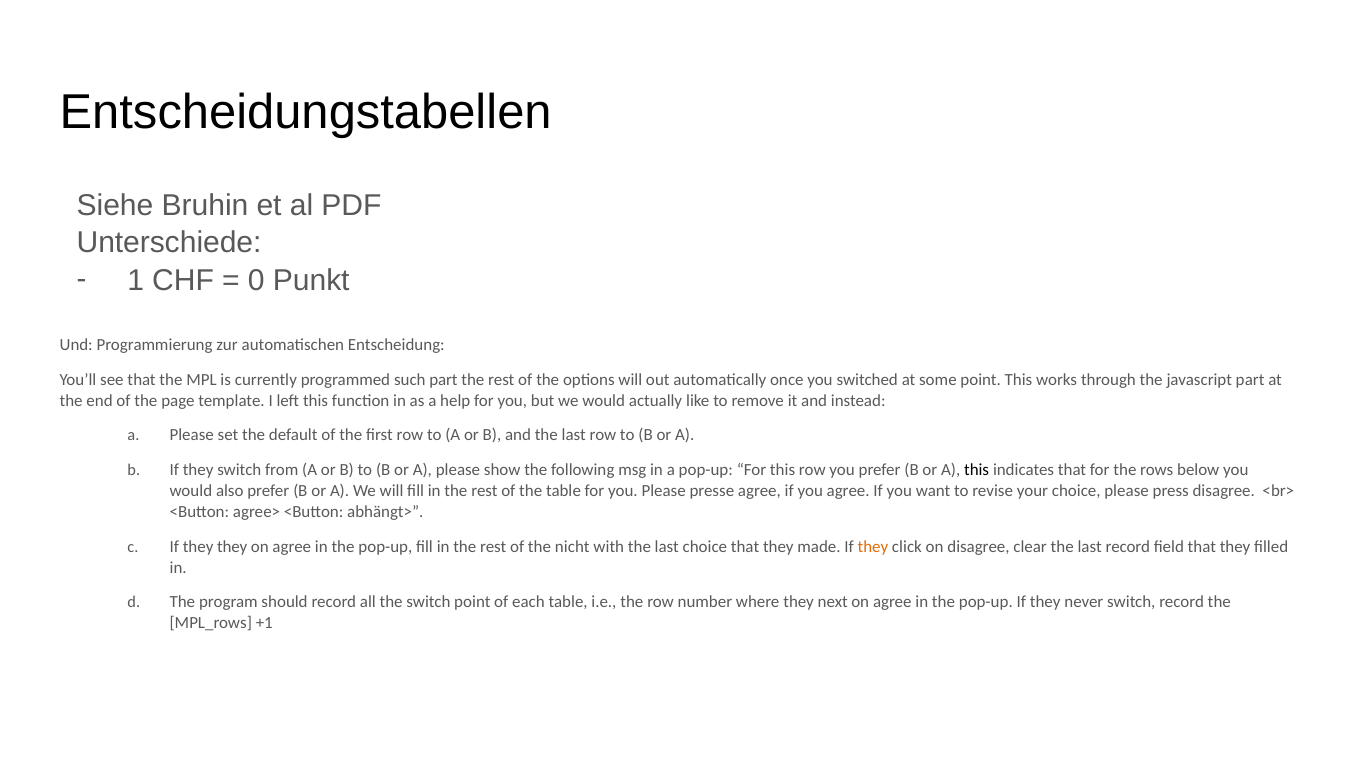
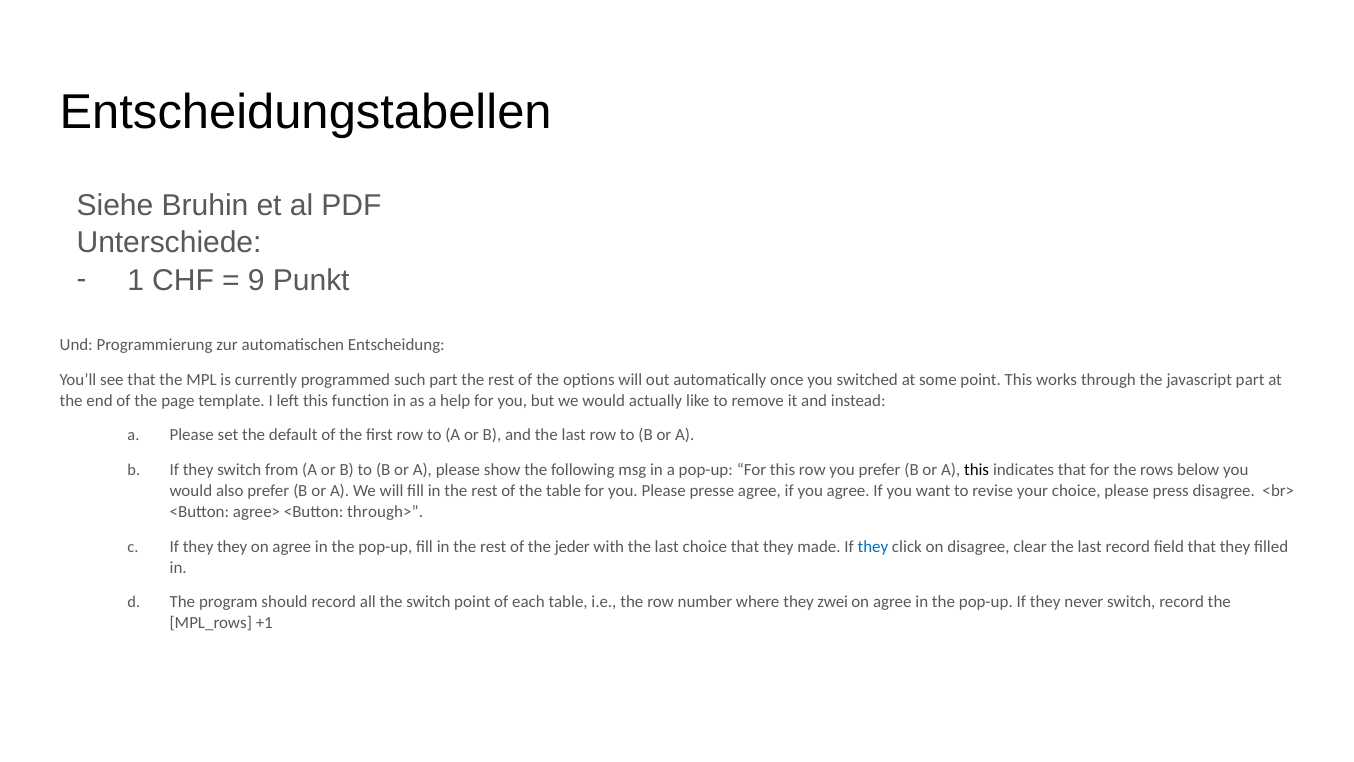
0: 0 -> 9
abhängt>: abhängt> -> through>
nicht: nicht -> jeder
they at (873, 546) colour: orange -> blue
next: next -> zwei
